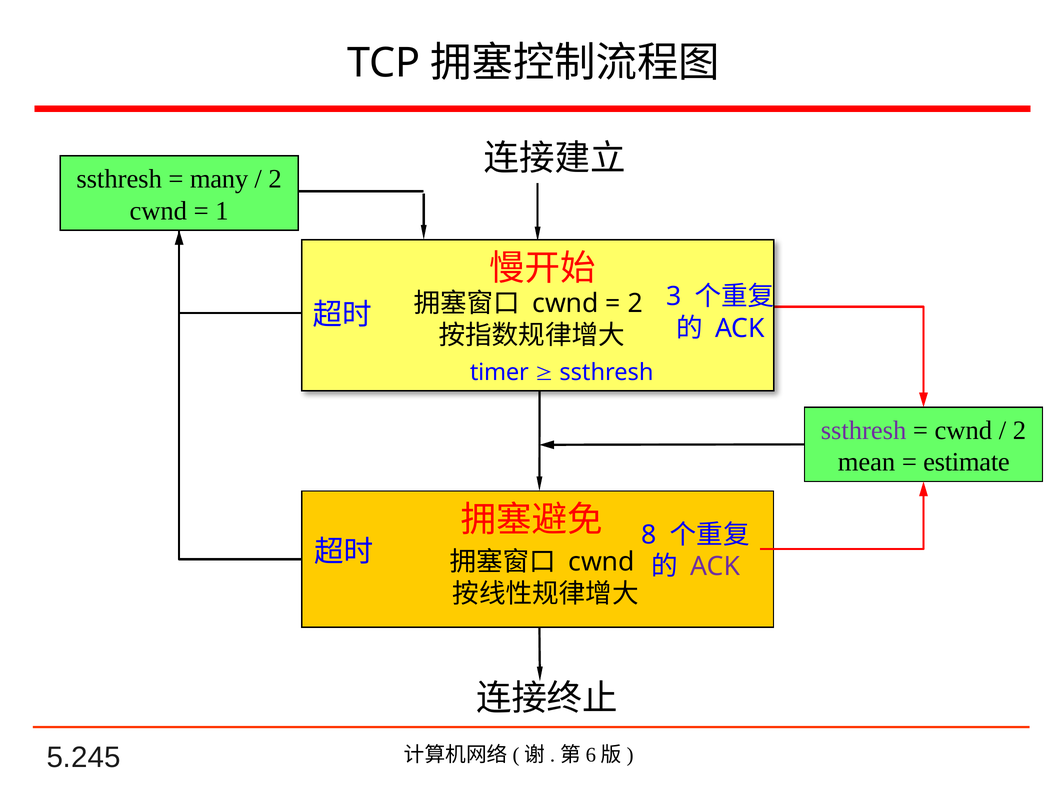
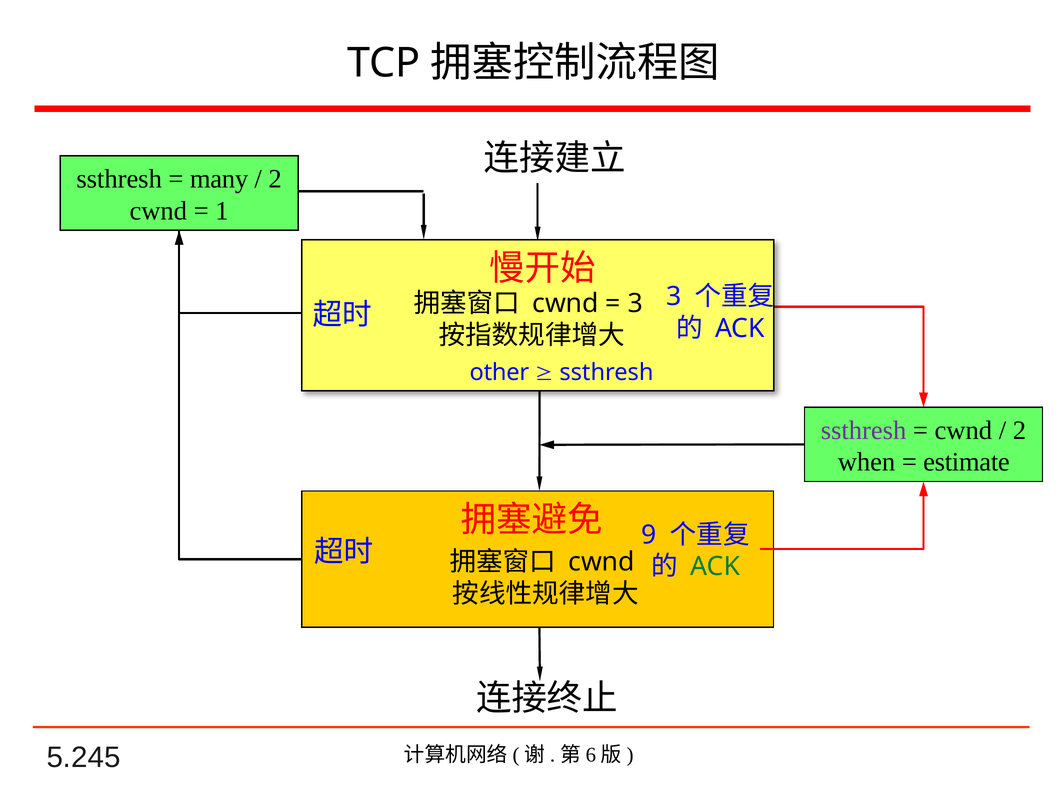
2 at (635, 304): 2 -> 3
timer: timer -> other
mean: mean -> when
8: 8 -> 9
ACK at (715, 567) colour: purple -> green
